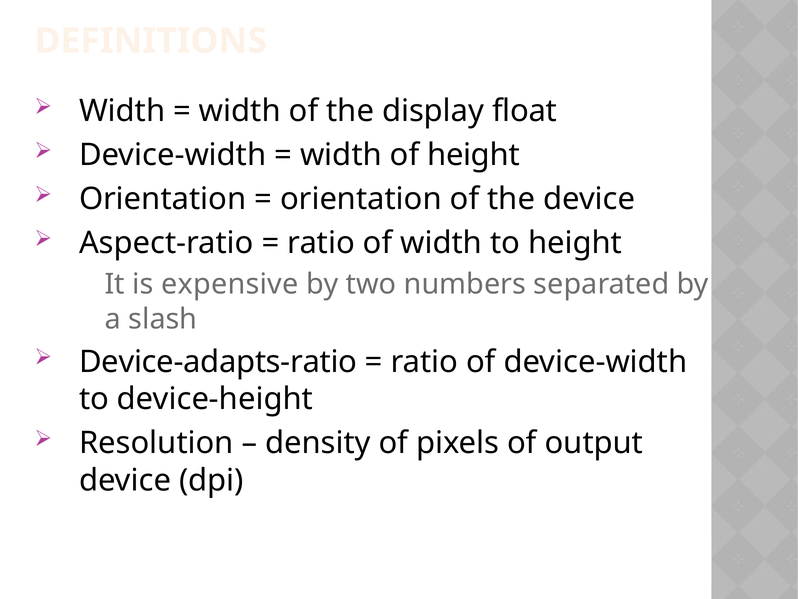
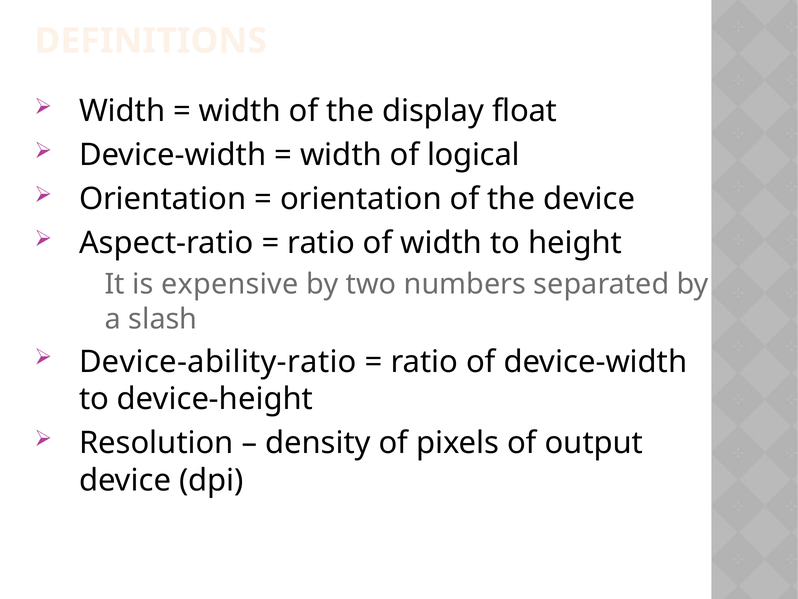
of height: height -> logical
Device-adapts-ratio: Device-adapts-ratio -> Device-ability-ratio
